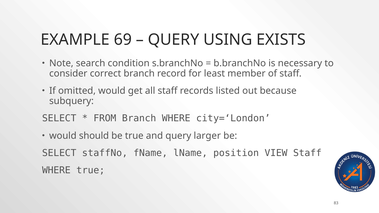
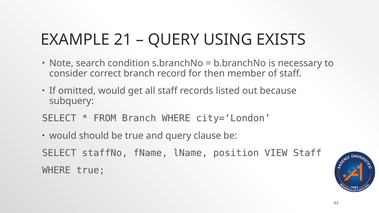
69: 69 -> 21
least: least -> then
larger: larger -> clause
